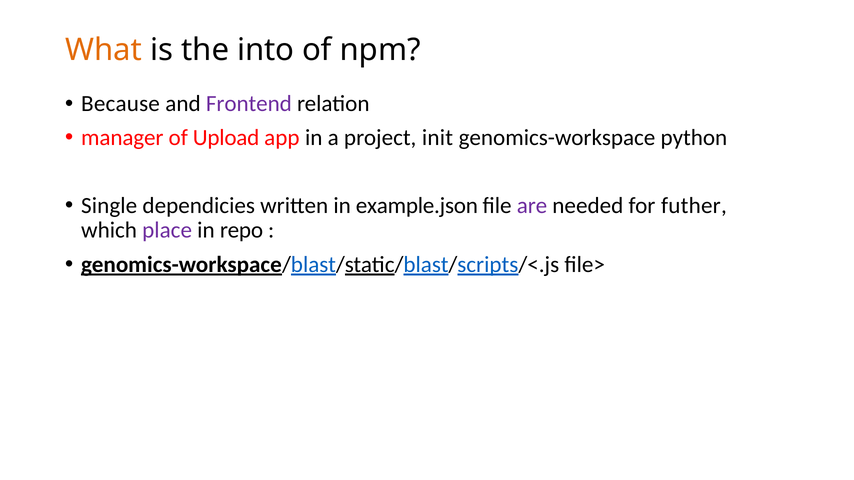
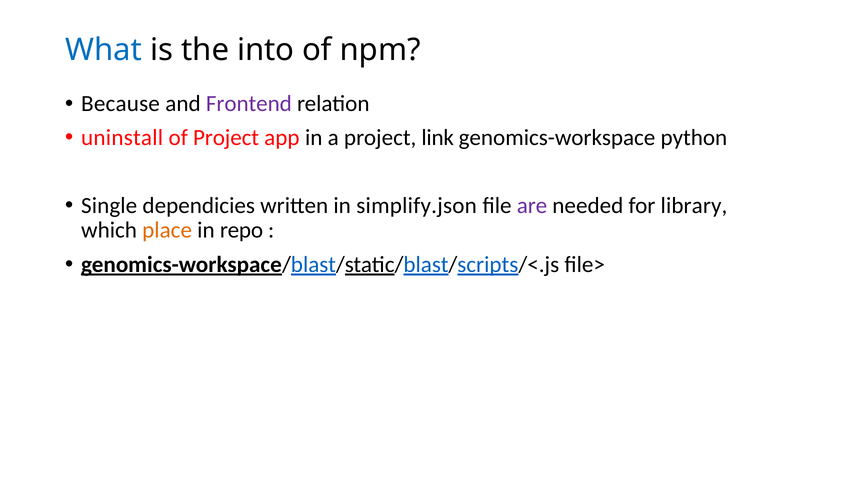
What colour: orange -> blue
manager: manager -> uninstall
of Upload: Upload -> Project
init: init -> link
example.json: example.json -> simplify.json
futher: futher -> library
place colour: purple -> orange
